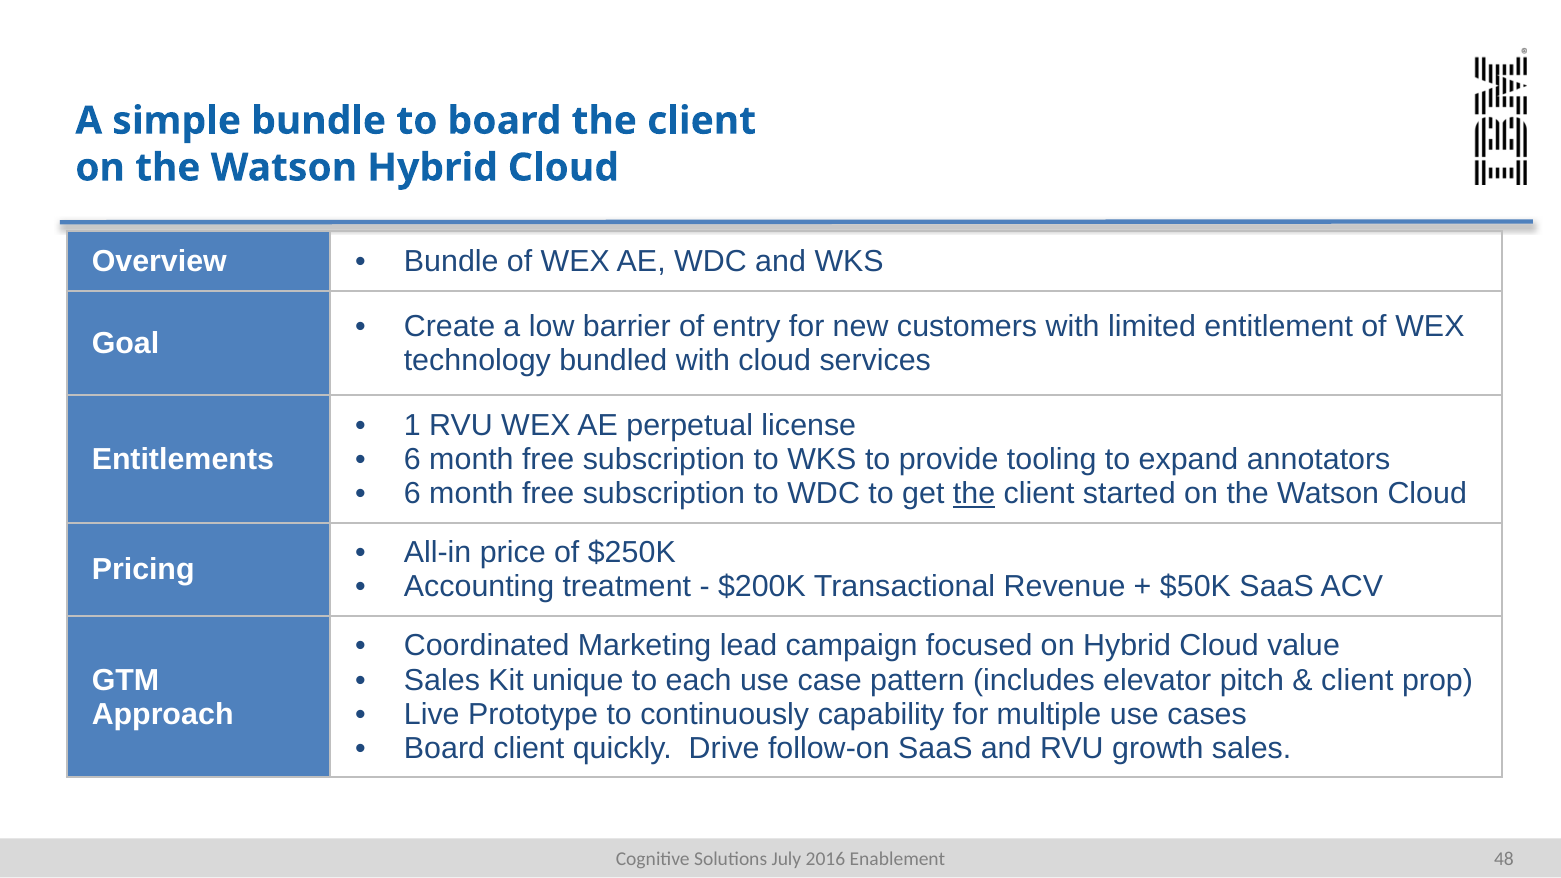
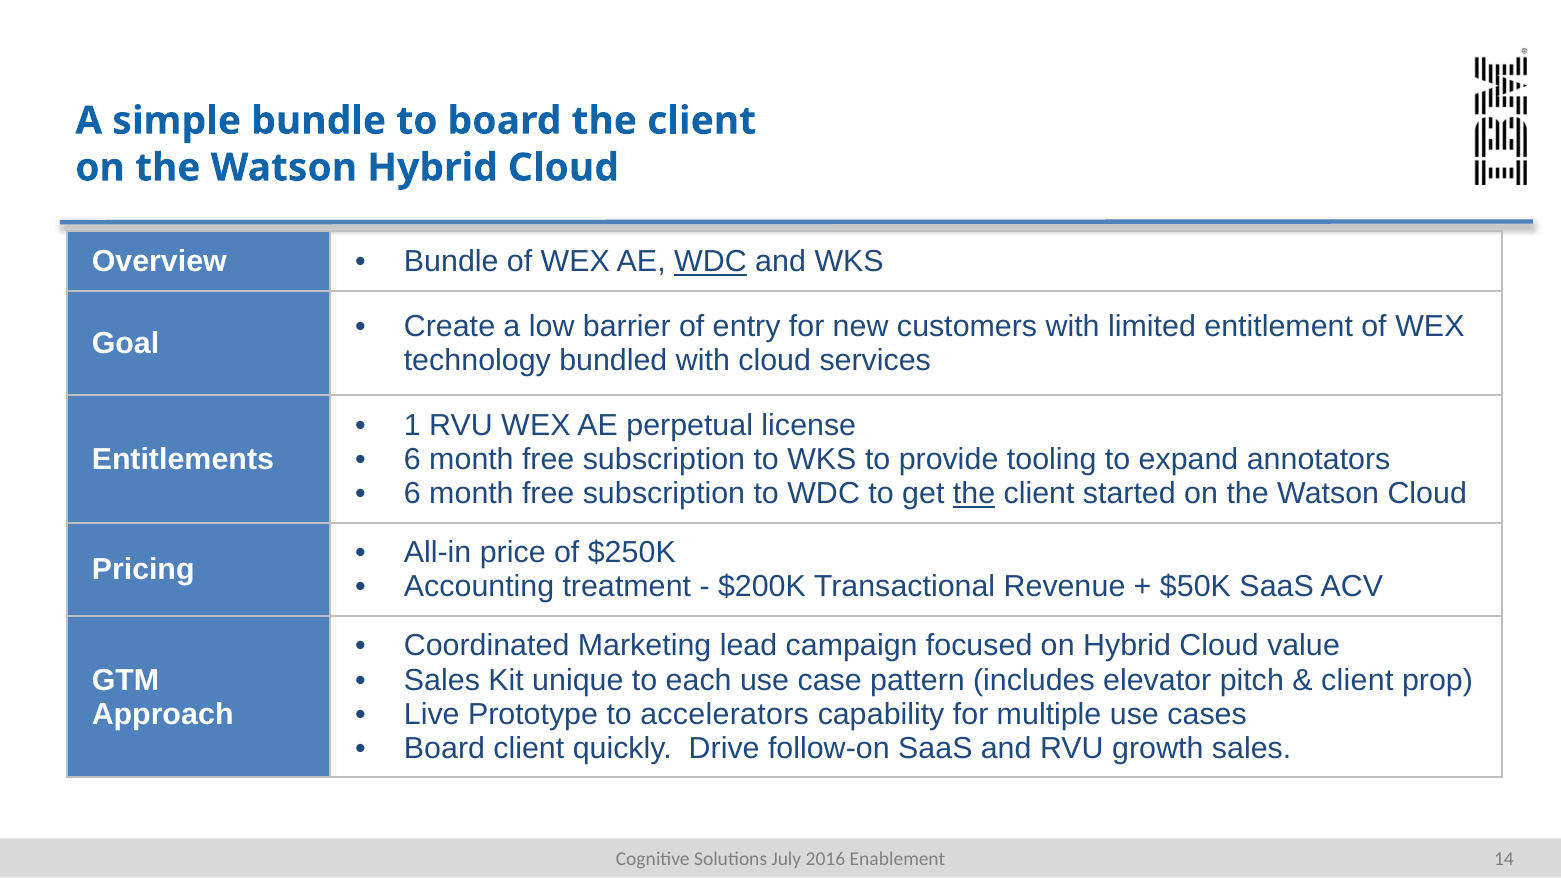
WDC at (710, 262) underline: none -> present
continuously: continuously -> accelerators
48: 48 -> 14
